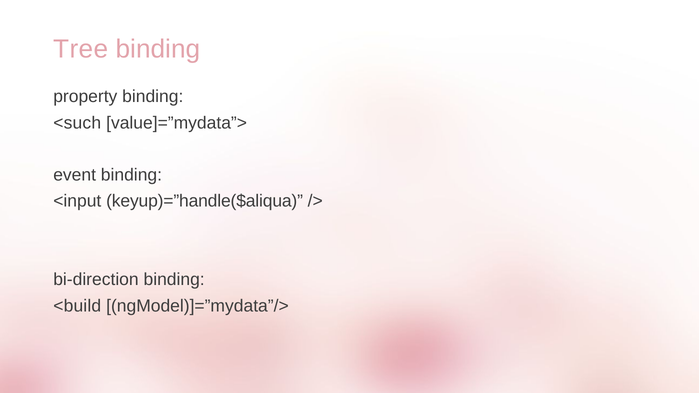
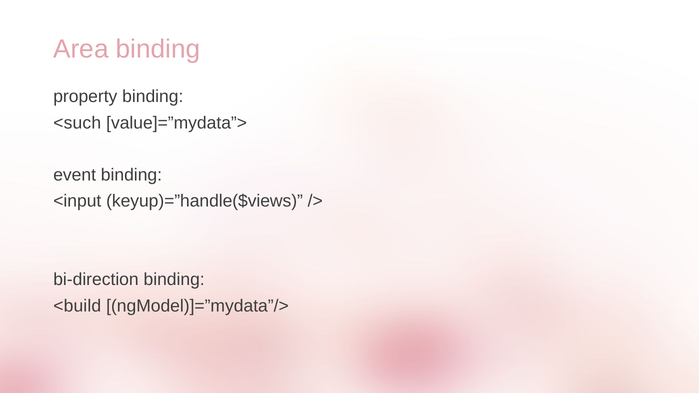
Tree: Tree -> Area
keyup)=”handle($aliqua: keyup)=”handle($aliqua -> keyup)=”handle($views
